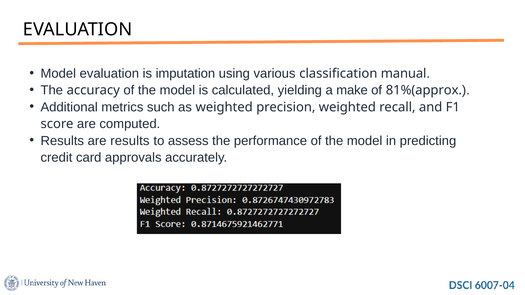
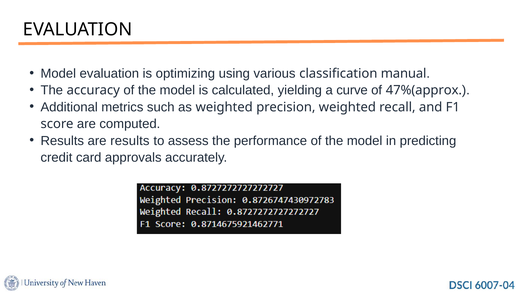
imputation: imputation -> optimizing
make: make -> curve
81%(approx: 81%(approx -> 47%(approx
